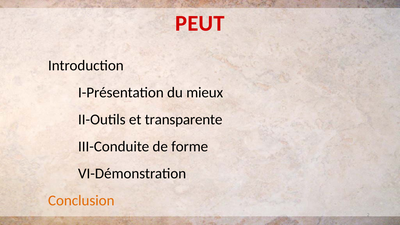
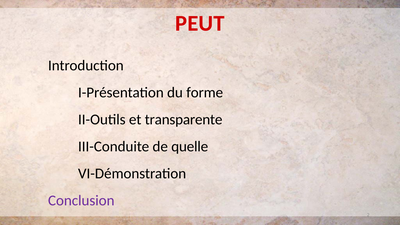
mieux: mieux -> forme
forme: forme -> quelle
Conclusion colour: orange -> purple
